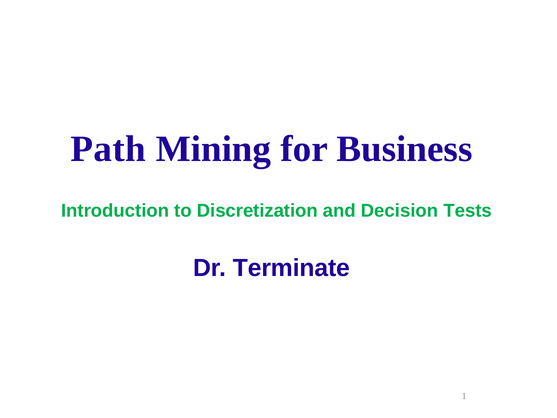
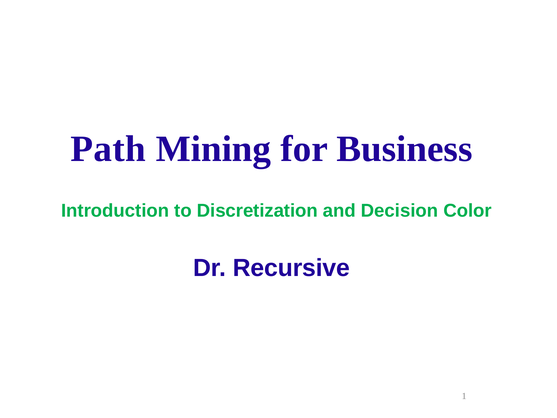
Tests: Tests -> Color
Terminate: Terminate -> Recursive
